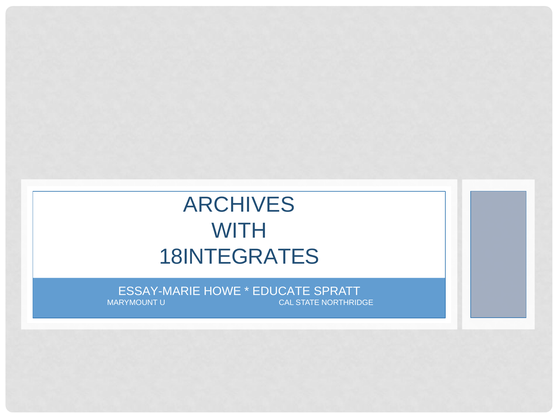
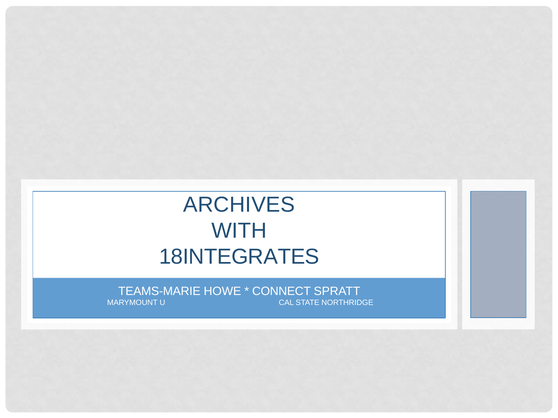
ESSAY-MARIE: ESSAY-MARIE -> TEAMS-MARIE
EDUCATE: EDUCATE -> CONNECT
